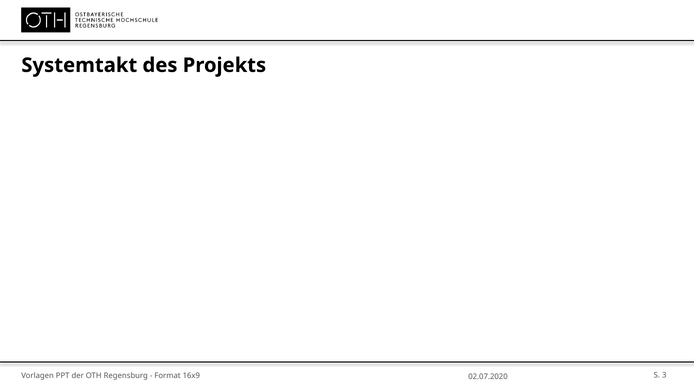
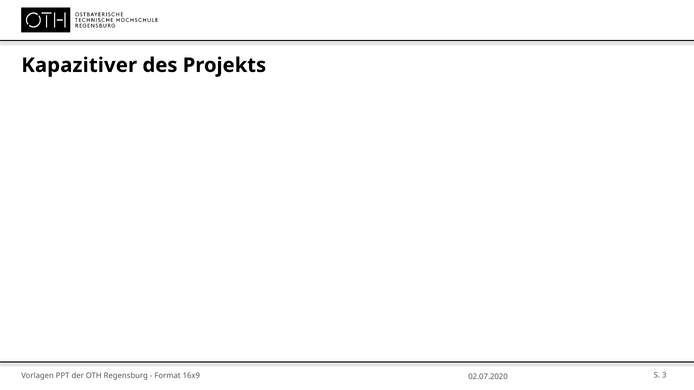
Systemtakt: Systemtakt -> Kapazitiver
